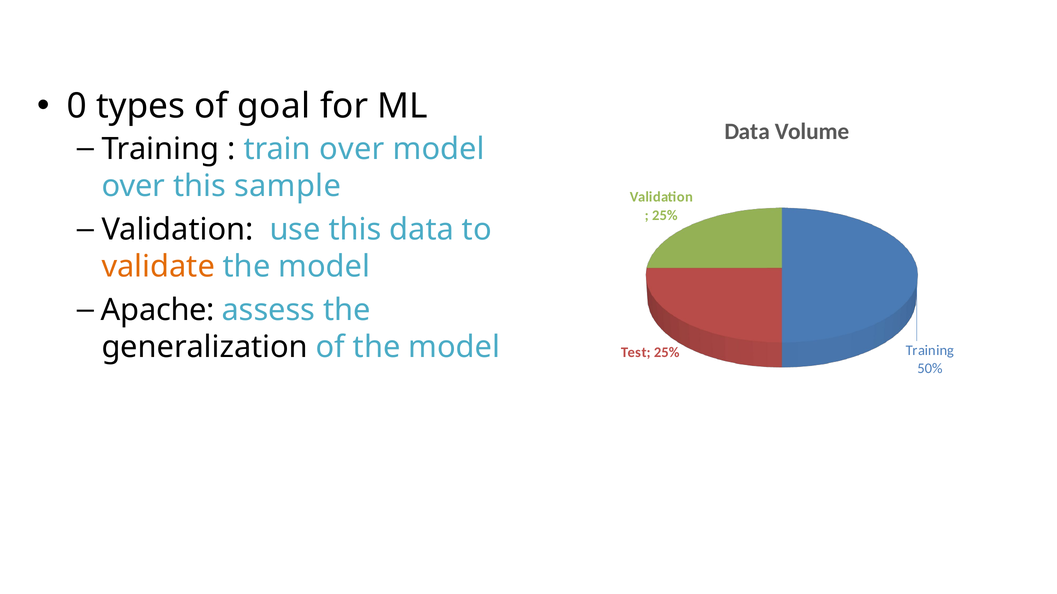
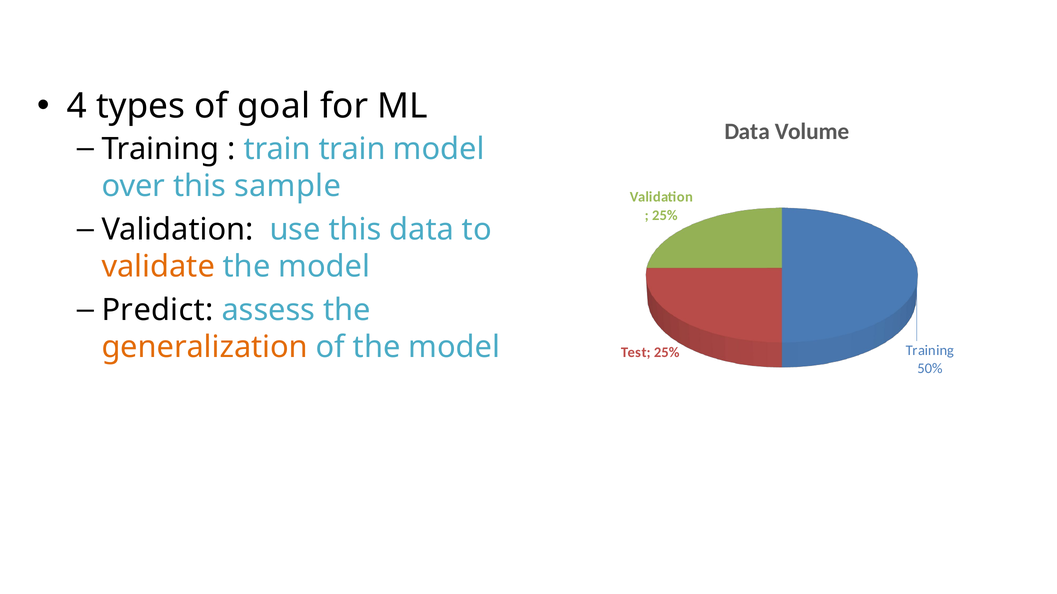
0: 0 -> 4
train over: over -> train
Apache: Apache -> Predict
generalization colour: black -> orange
